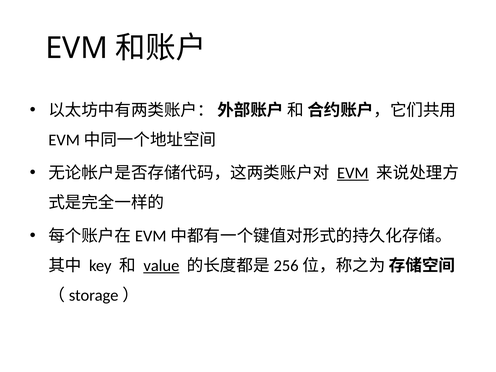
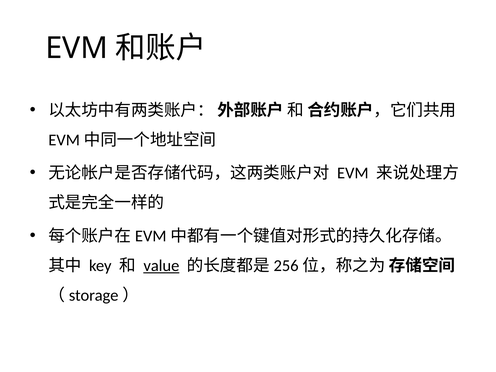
EVM at (353, 173) underline: present -> none
